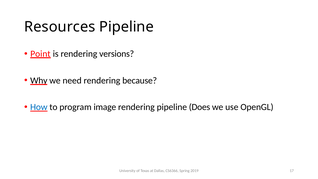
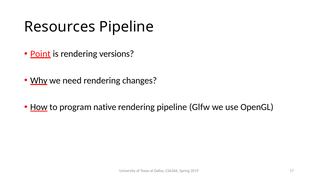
because: because -> changes
How colour: blue -> black
image: image -> native
Does: Does -> Glfw
